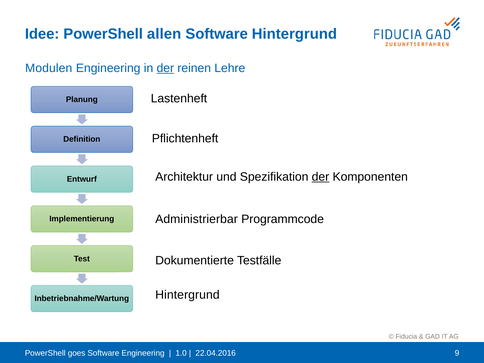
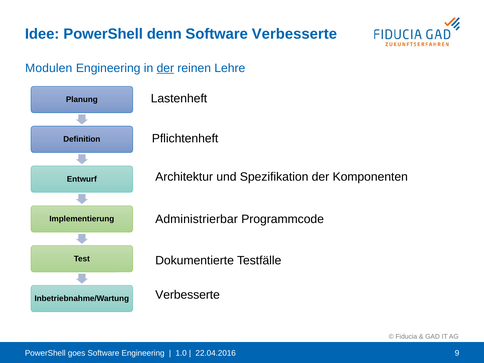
allen: allen -> denn
Software Hintergrund: Hintergrund -> Verbesserte
der at (320, 177) underline: present -> none
Hintergrund at (187, 295): Hintergrund -> Verbesserte
